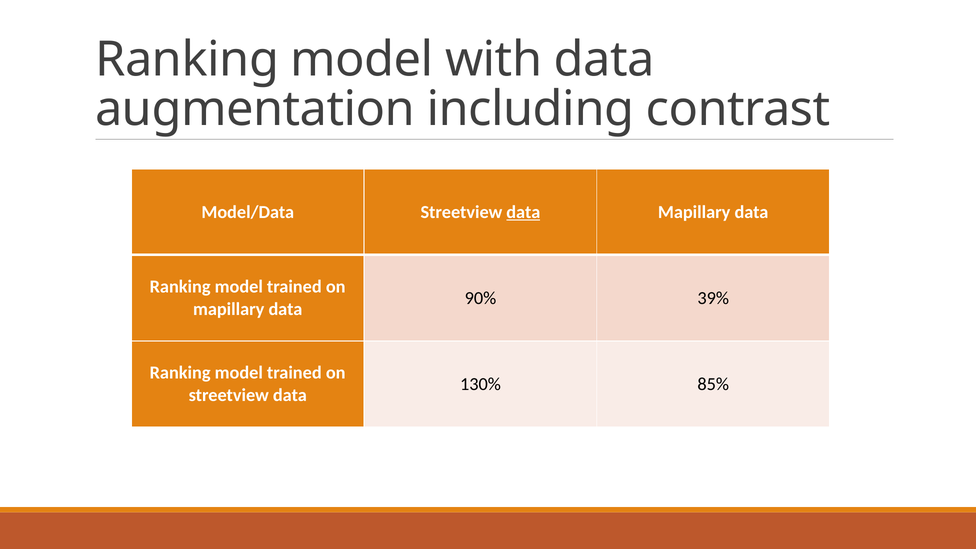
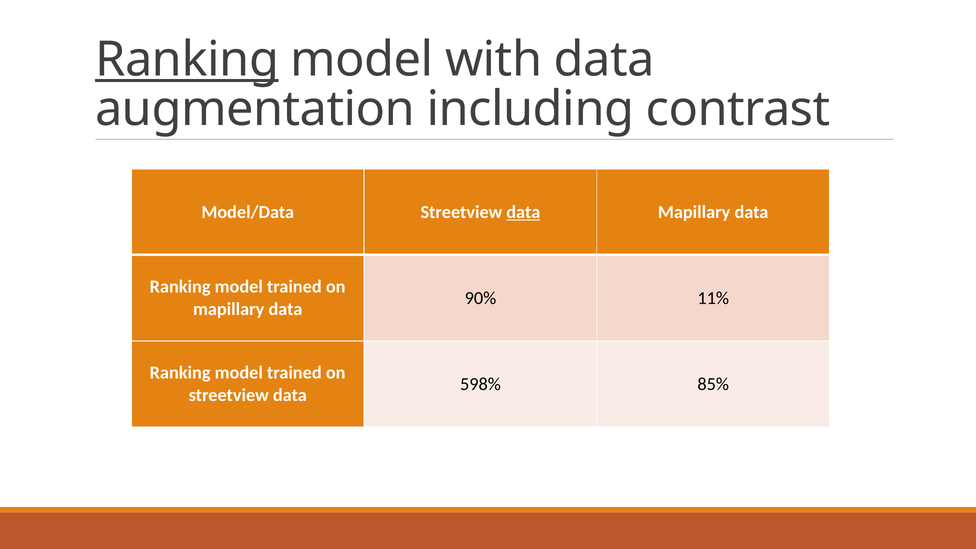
Ranking at (187, 60) underline: none -> present
39%: 39% -> 11%
130%: 130% -> 598%
